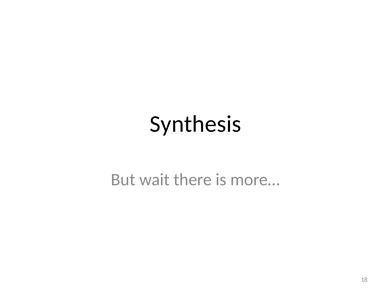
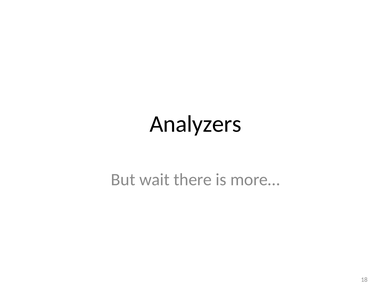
Synthesis: Synthesis -> Analyzers
